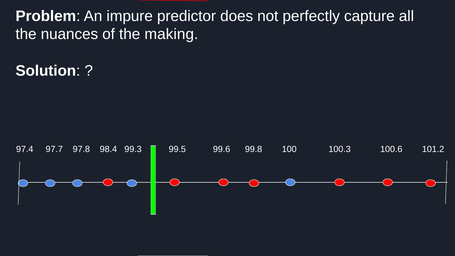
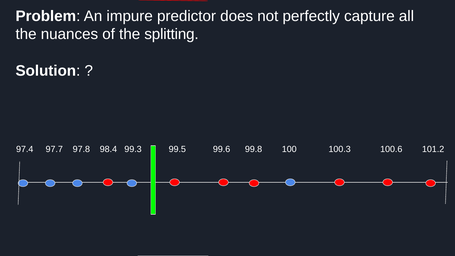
making: making -> splitting
